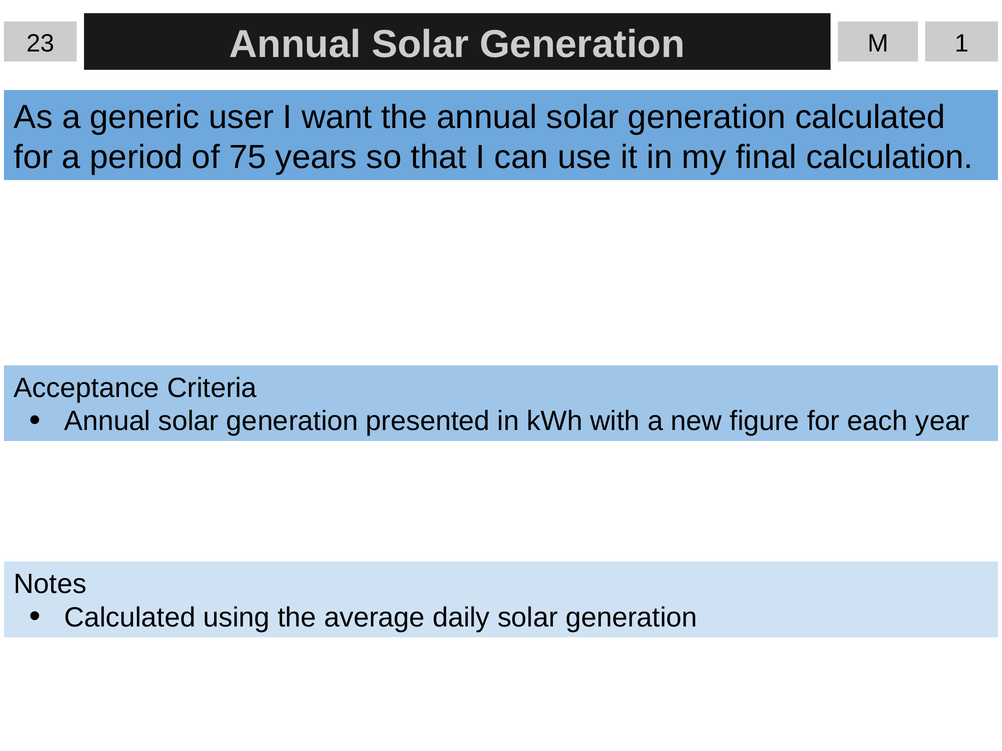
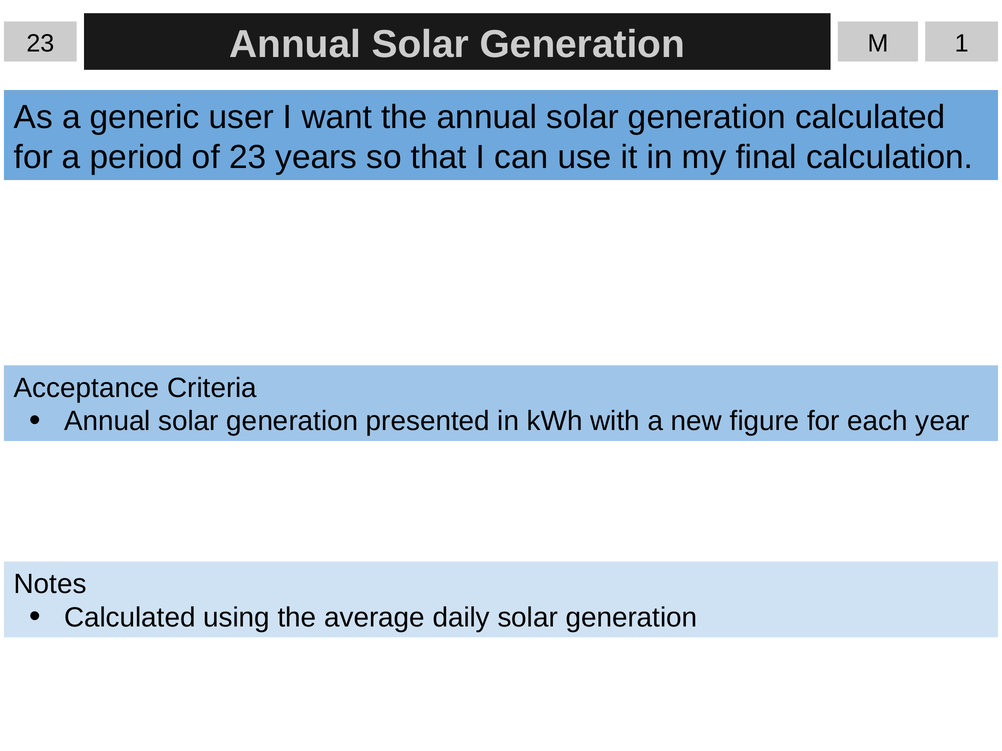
of 75: 75 -> 23
